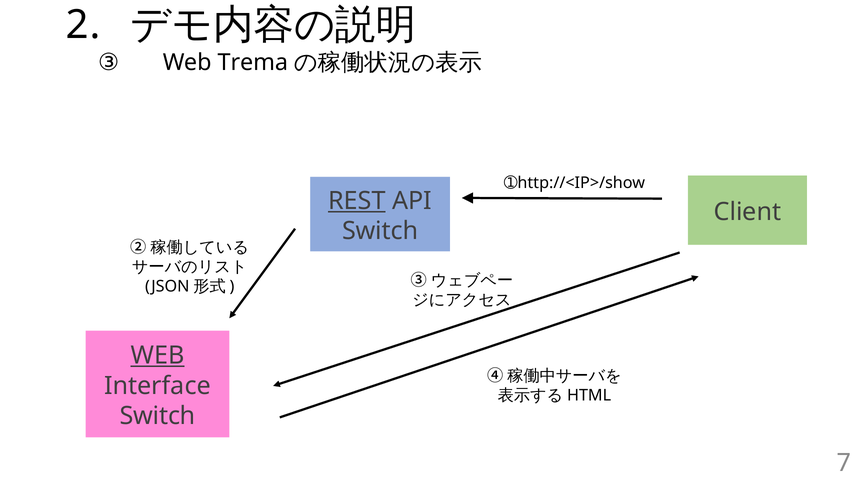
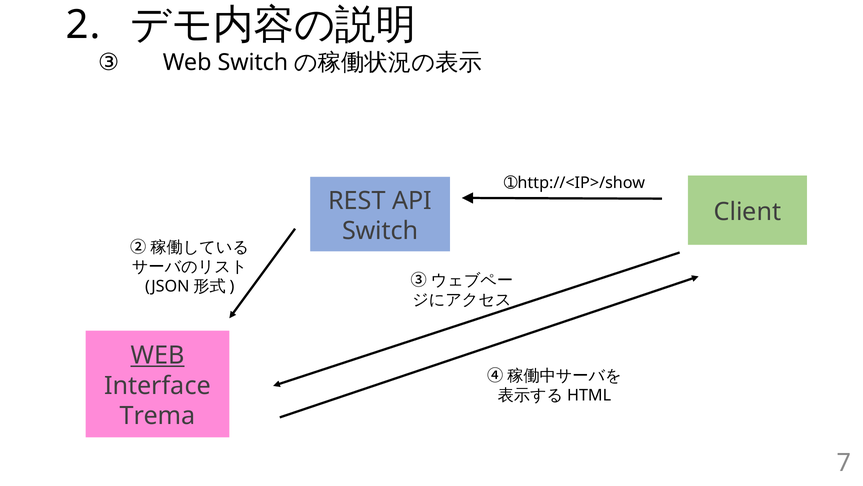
Web Trema: Trema -> Switch
REST underline: present -> none
Switch at (158, 416): Switch -> Trema
